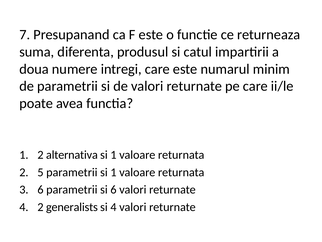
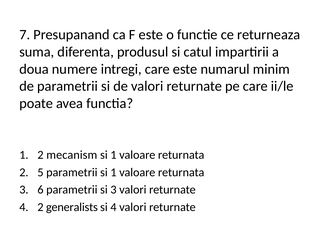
alternativa: alternativa -> mecanism
si 6: 6 -> 3
